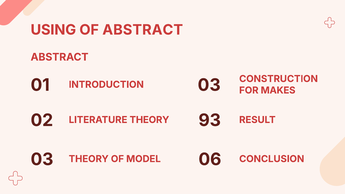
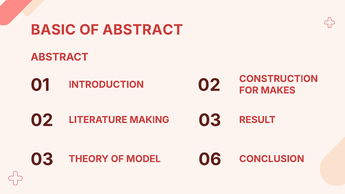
USING: USING -> BASIC
01 03: 03 -> 02
02 93: 93 -> 03
LITERATURE THEORY: THEORY -> MAKING
